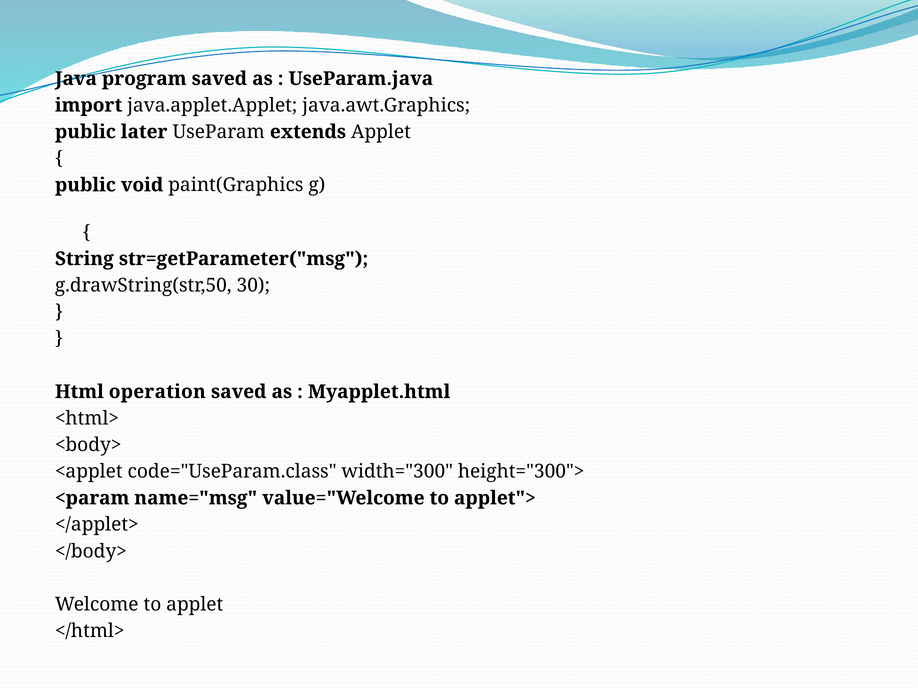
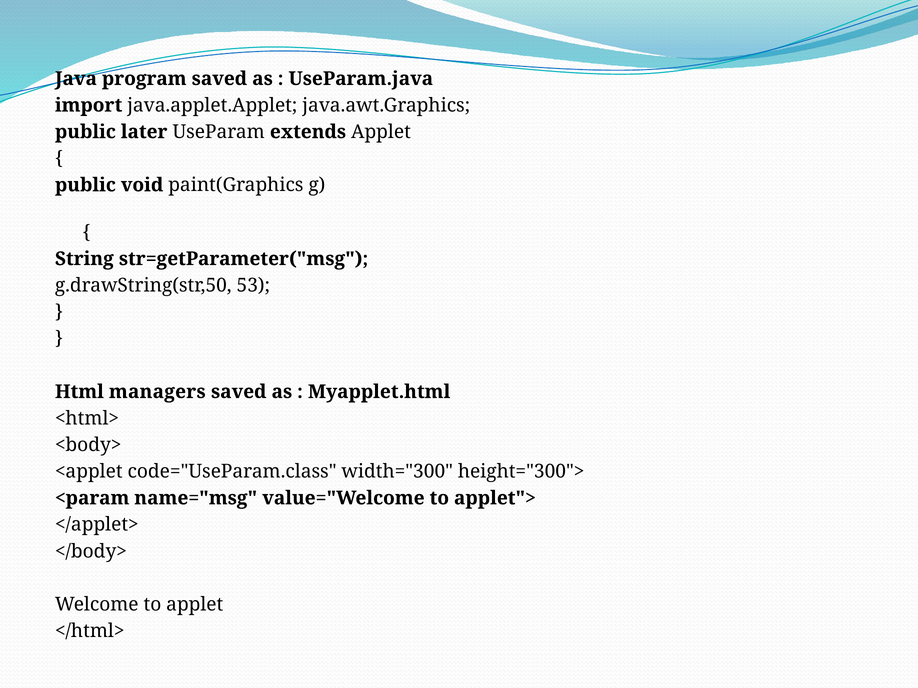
30: 30 -> 53
operation: operation -> managers
